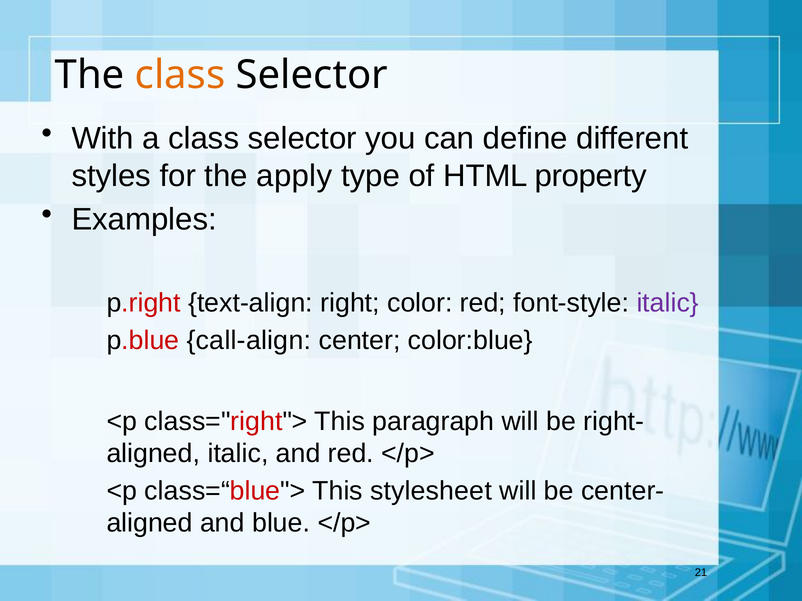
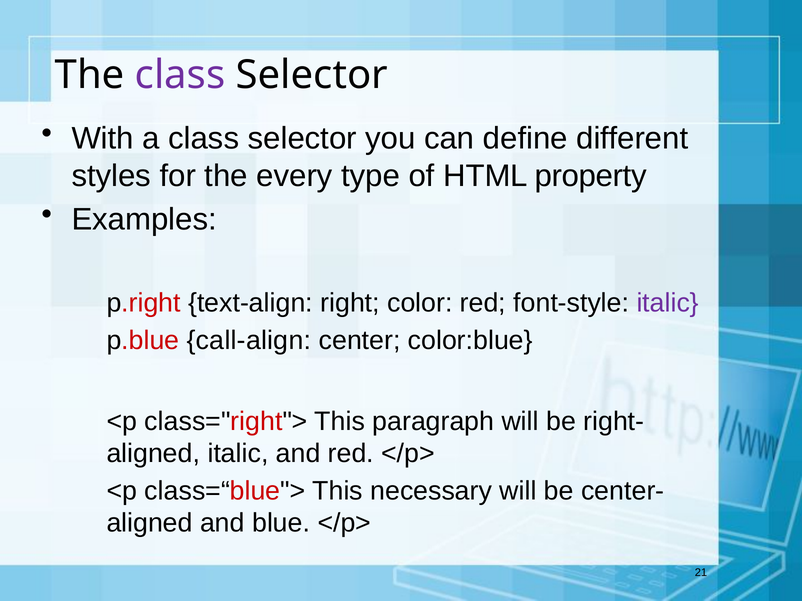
class at (180, 75) colour: orange -> purple
apply: apply -> every
stylesheet: stylesheet -> necessary
